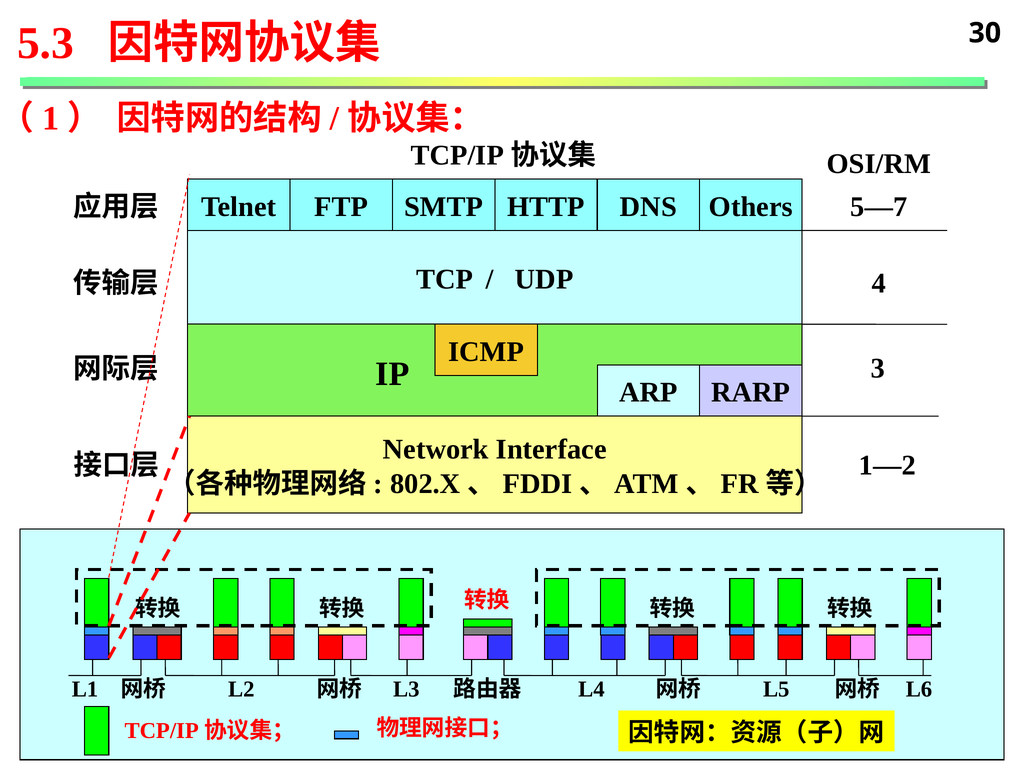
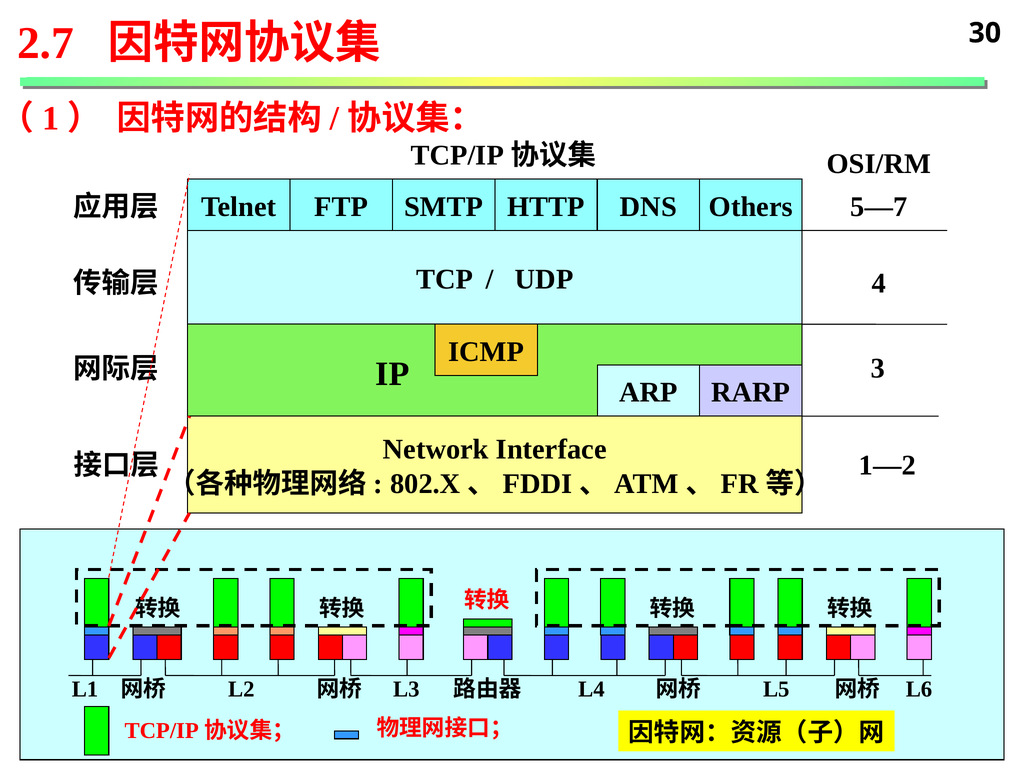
5.3: 5.3 -> 2.7
